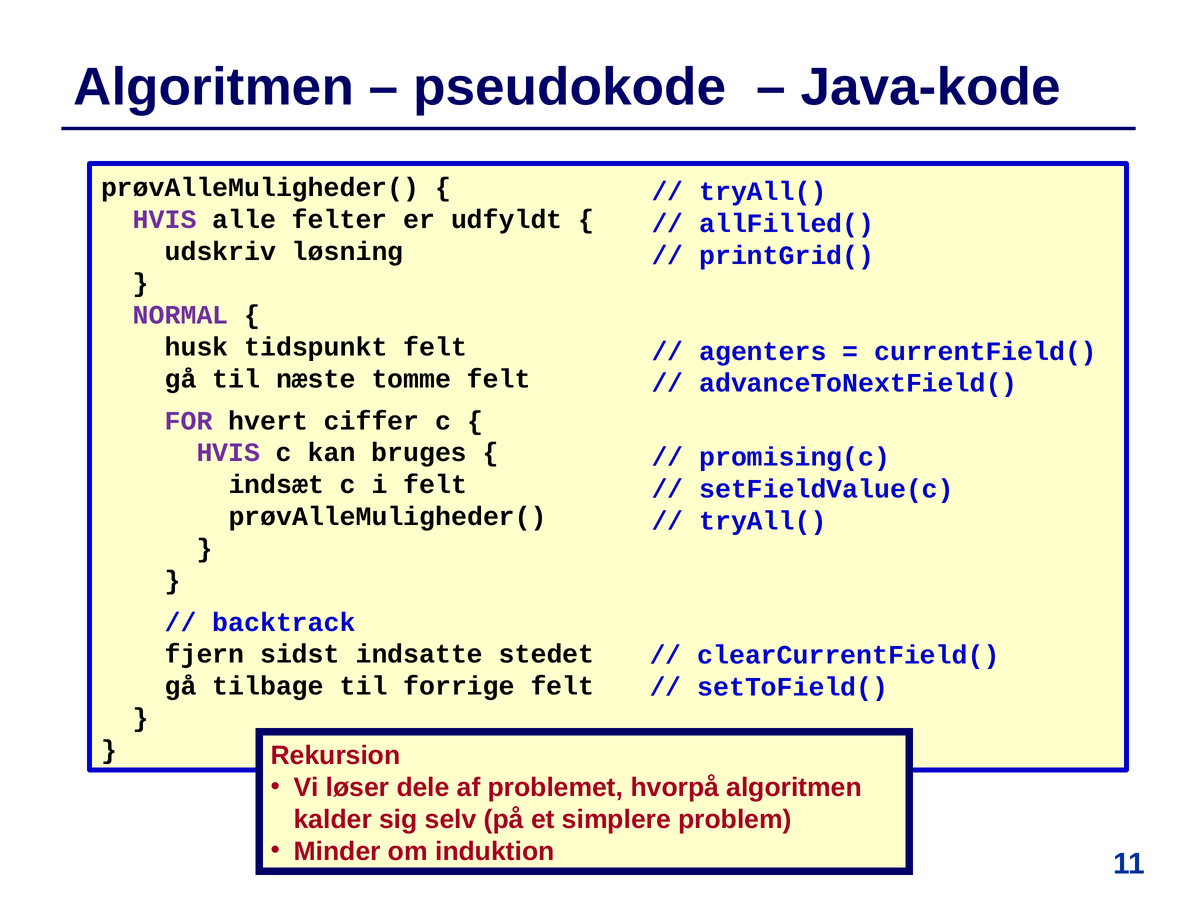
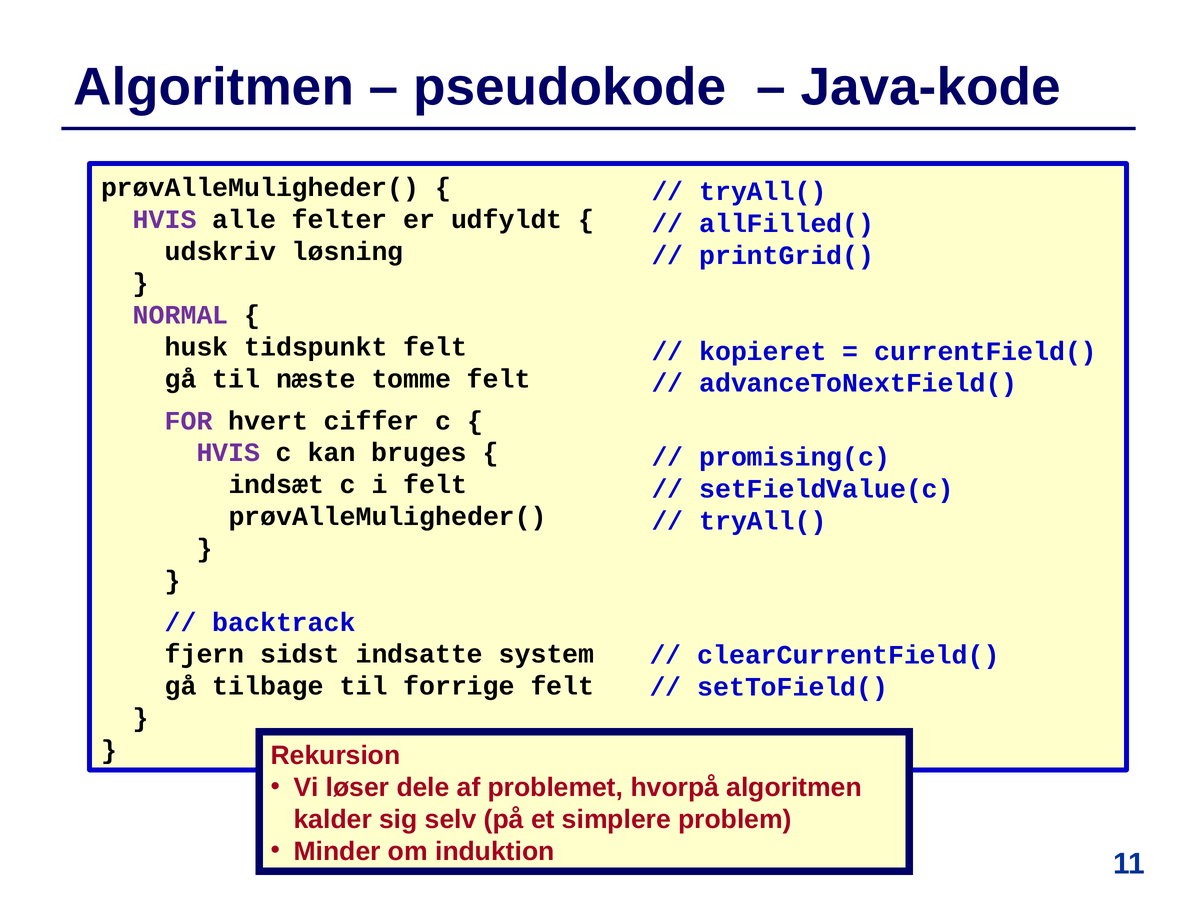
agenters: agenters -> kopieret
stedet: stedet -> system
